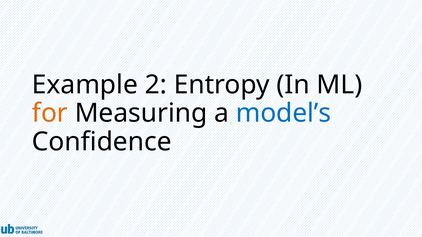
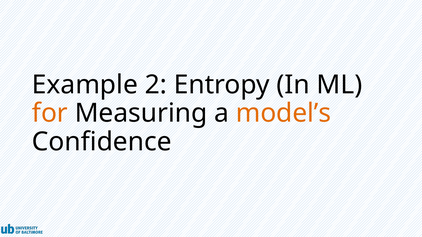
model’s colour: blue -> orange
